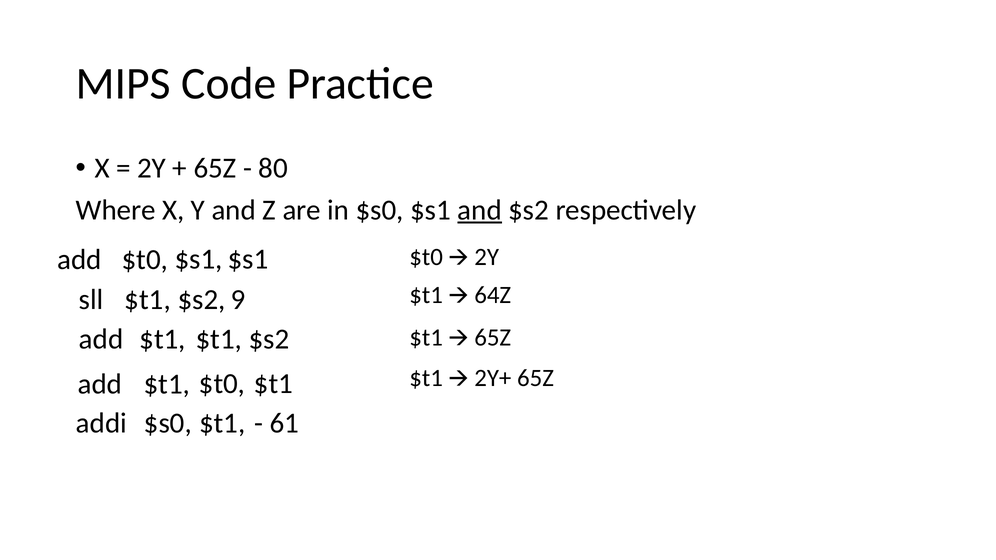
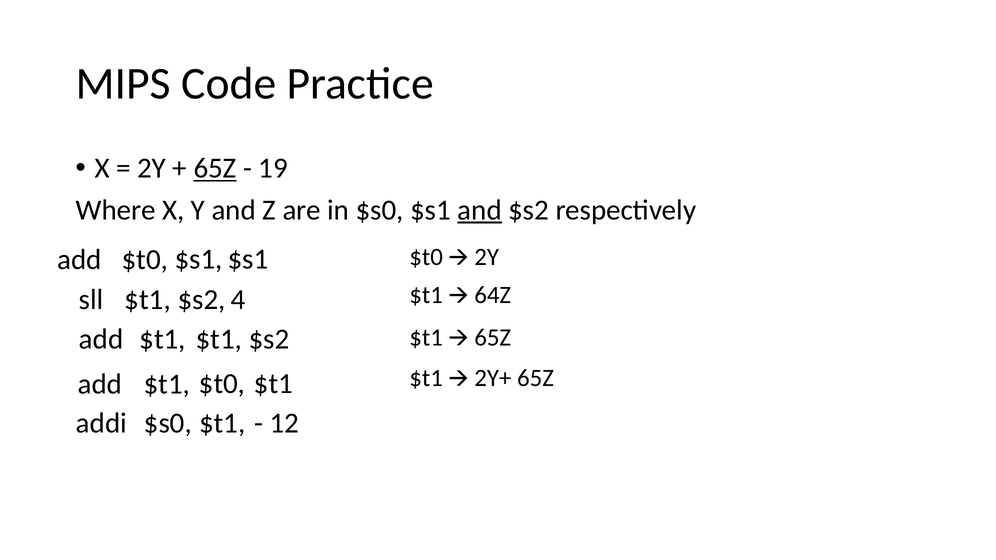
65Z at (215, 168) underline: none -> present
80: 80 -> 19
9: 9 -> 4
61: 61 -> 12
